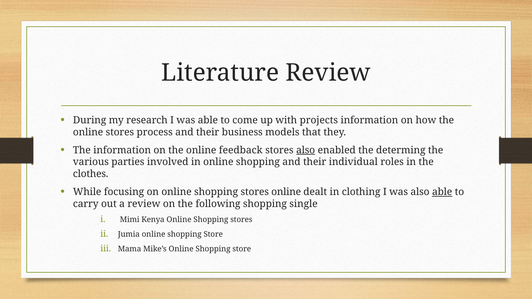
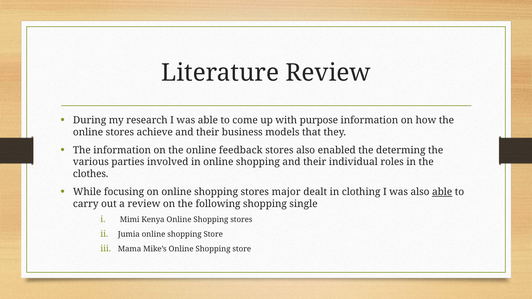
projects: projects -> purpose
process: process -> achieve
also at (306, 150) underline: present -> none
stores online: online -> major
